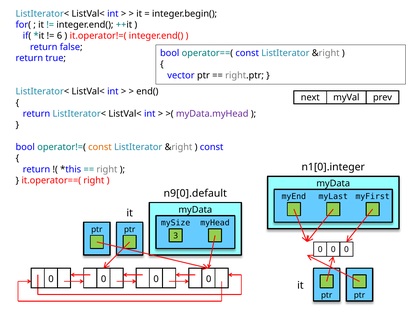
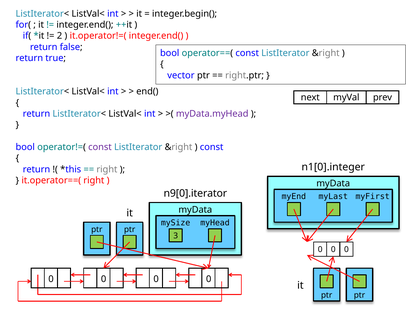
6: 6 -> 2
const at (100, 147) colour: orange -> purple
n9[0].default: n9[0].default -> n9[0].iterator
